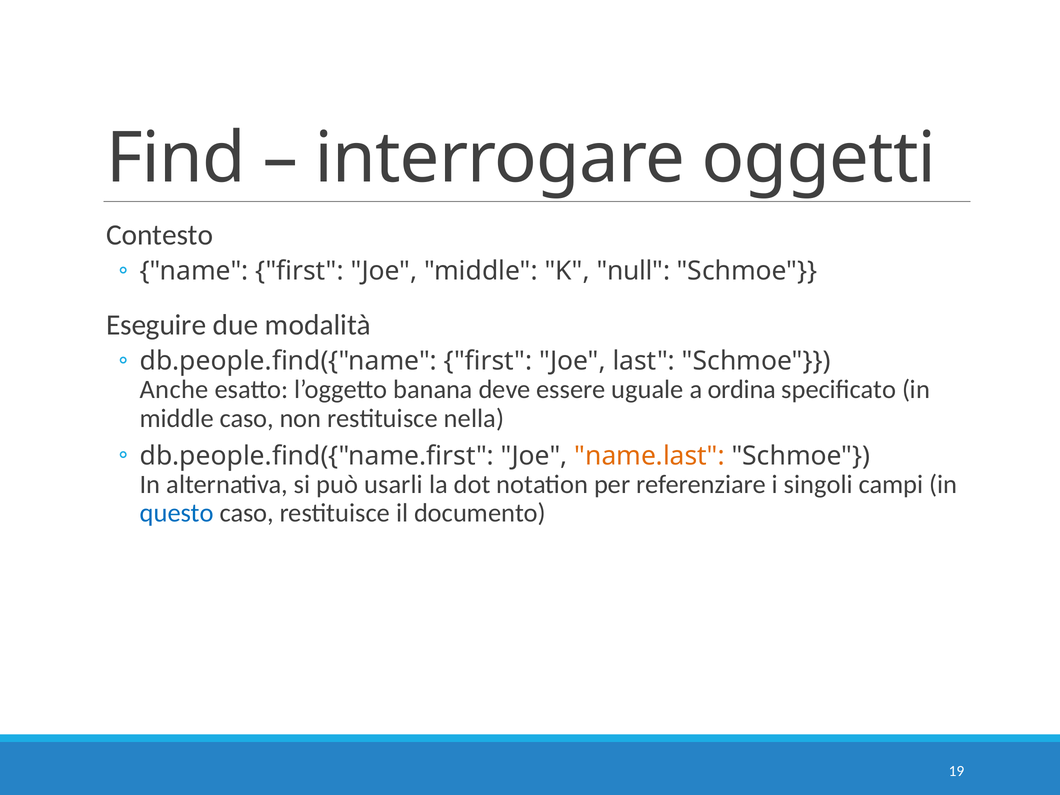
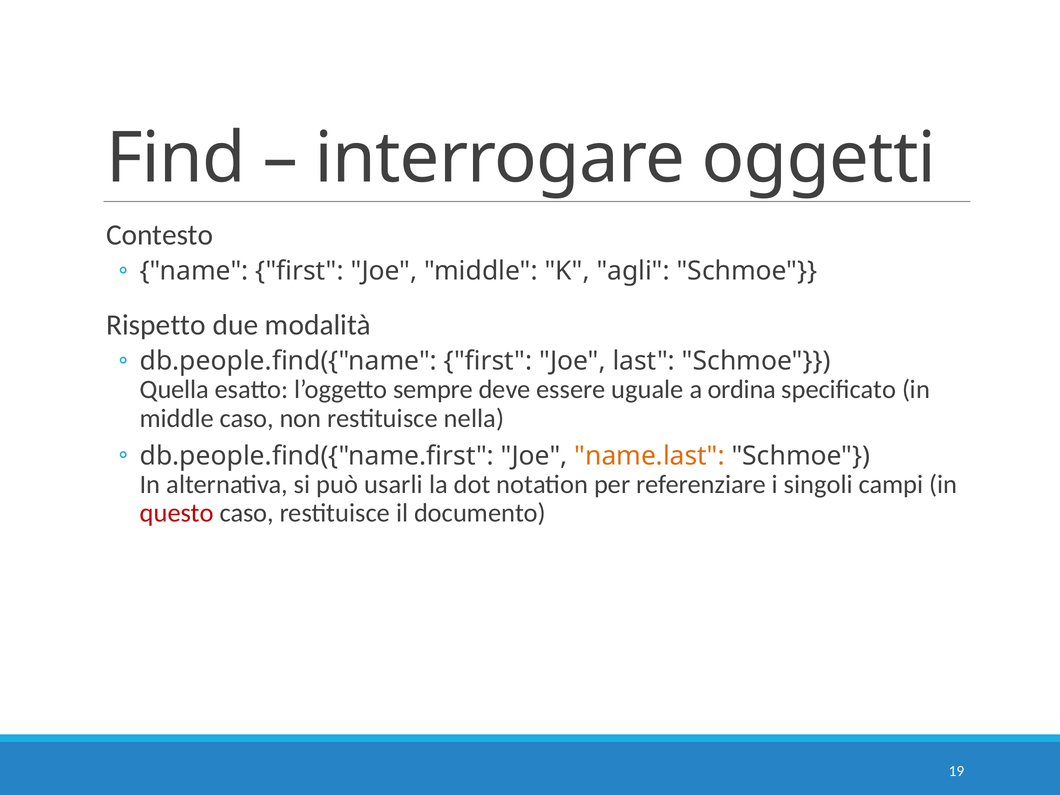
null: null -> agli
Eseguire: Eseguire -> Rispetto
Anche: Anche -> Quella
banana: banana -> sempre
questo colour: blue -> red
